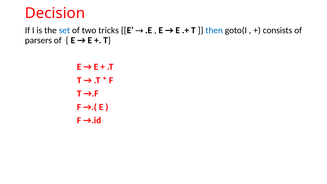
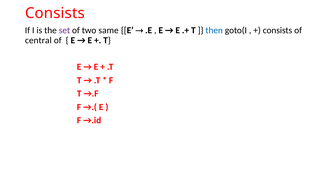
Decision at (55, 13): Decision -> Consists
set colour: blue -> purple
tricks: tricks -> same
parsers: parsers -> central
